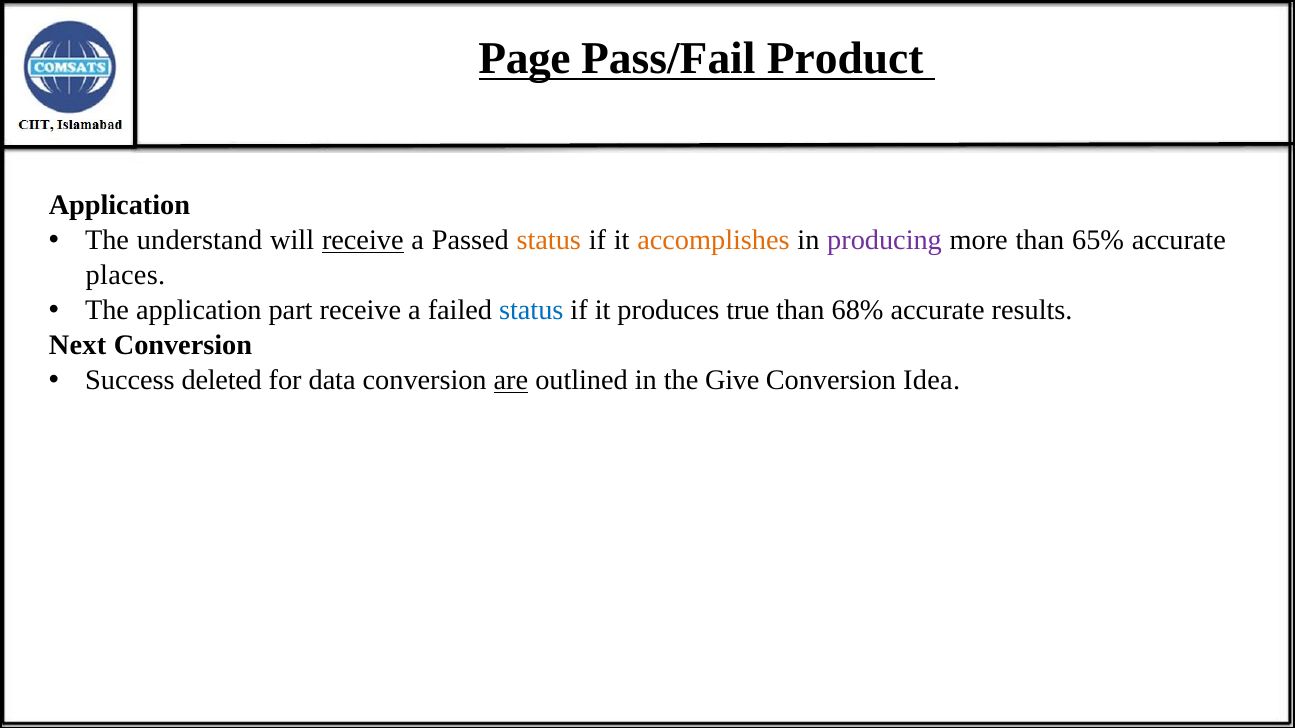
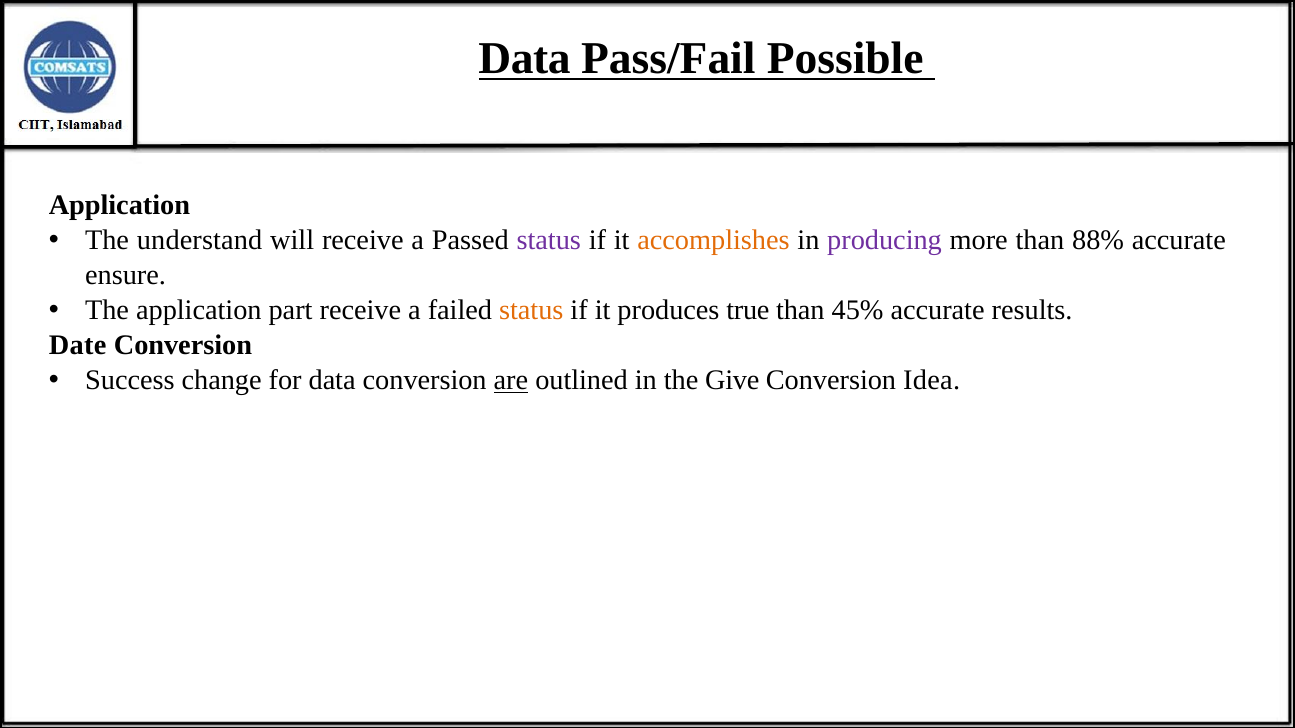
Page at (525, 59): Page -> Data
Product: Product -> Possible
receive at (363, 240) underline: present -> none
status at (549, 240) colour: orange -> purple
65%: 65% -> 88%
places: places -> ensure
status at (531, 310) colour: blue -> orange
68%: 68% -> 45%
Next: Next -> Date
deleted: deleted -> change
